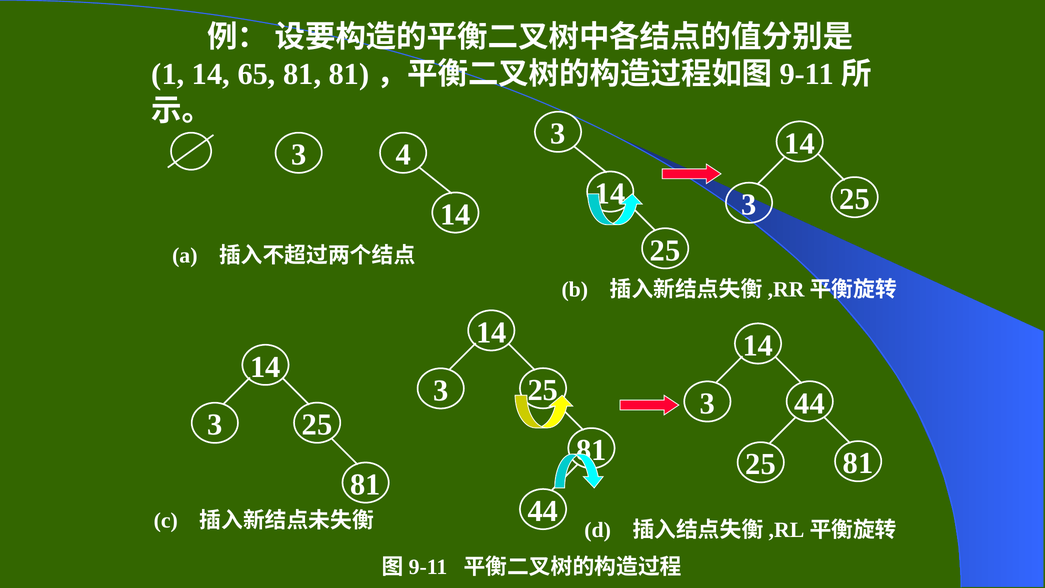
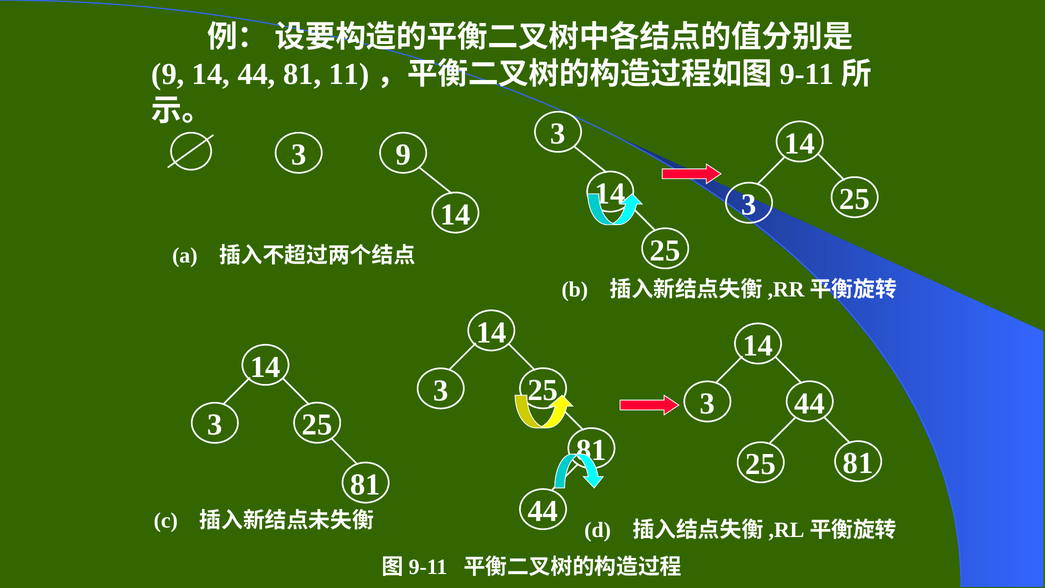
1 at (168, 74): 1 -> 9
65 at (257, 74): 65 -> 44
81 81: 81 -> 11
3 4: 4 -> 9
